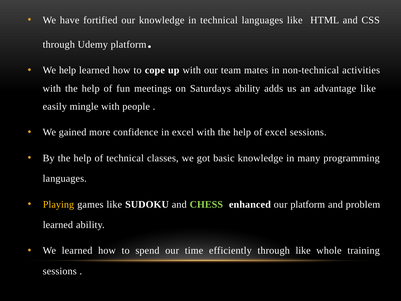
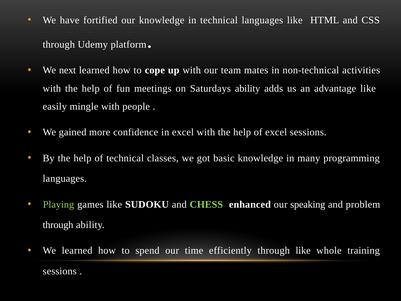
We help: help -> next
Playing colour: yellow -> light green
our platform: platform -> speaking
learned at (58, 225): learned -> through
